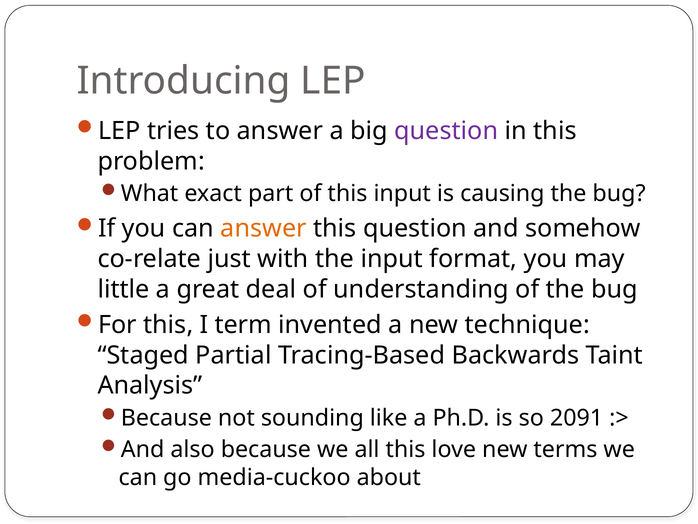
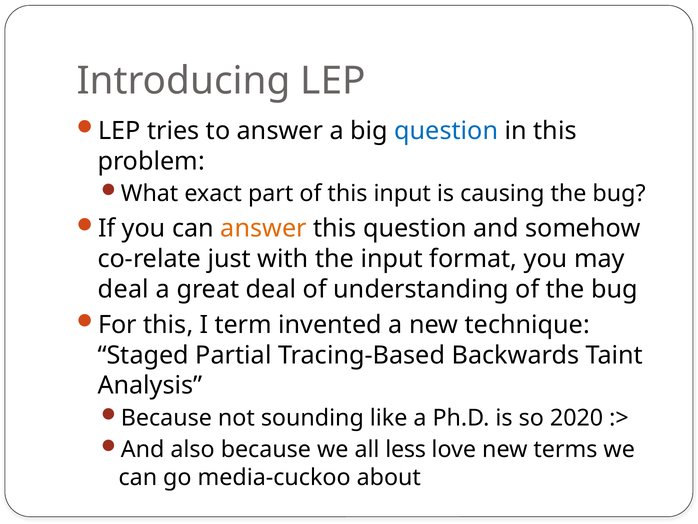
question at (446, 131) colour: purple -> blue
little at (123, 289): little -> deal
2091: 2091 -> 2020
all this: this -> less
